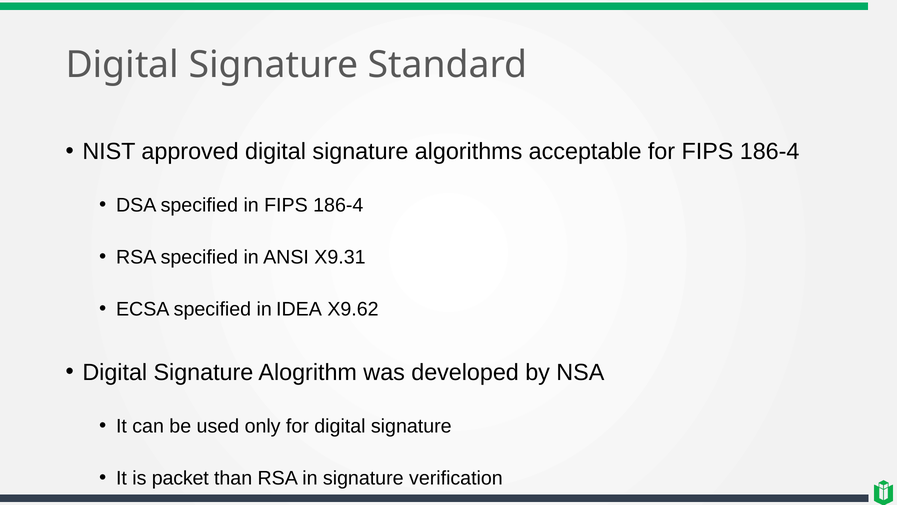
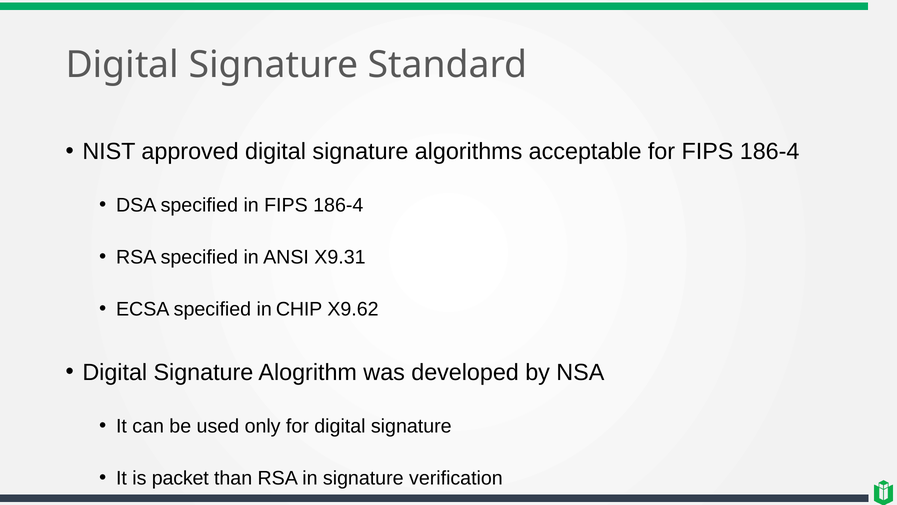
IDEA: IDEA -> CHIP
